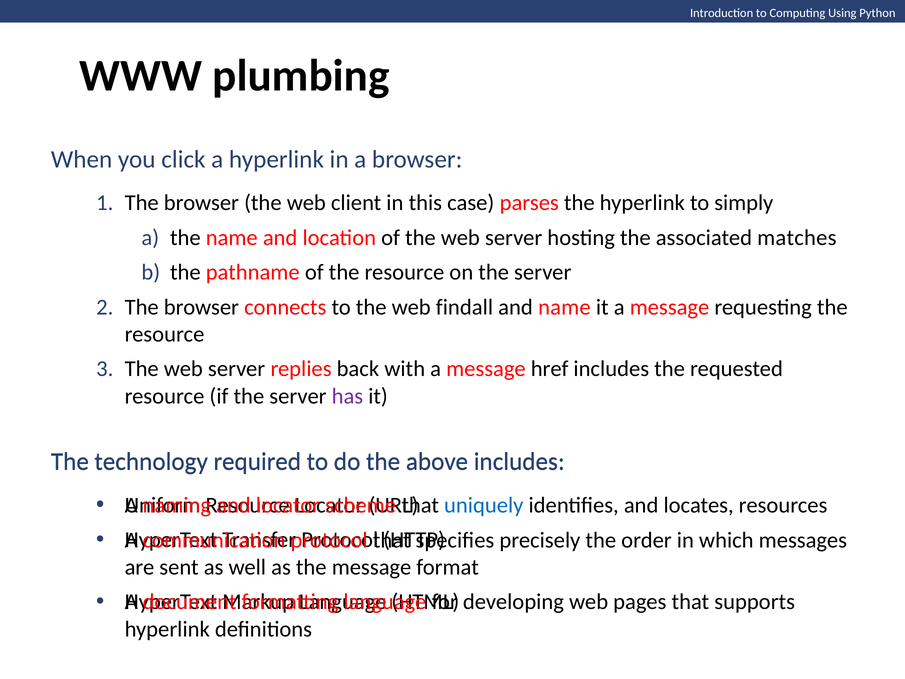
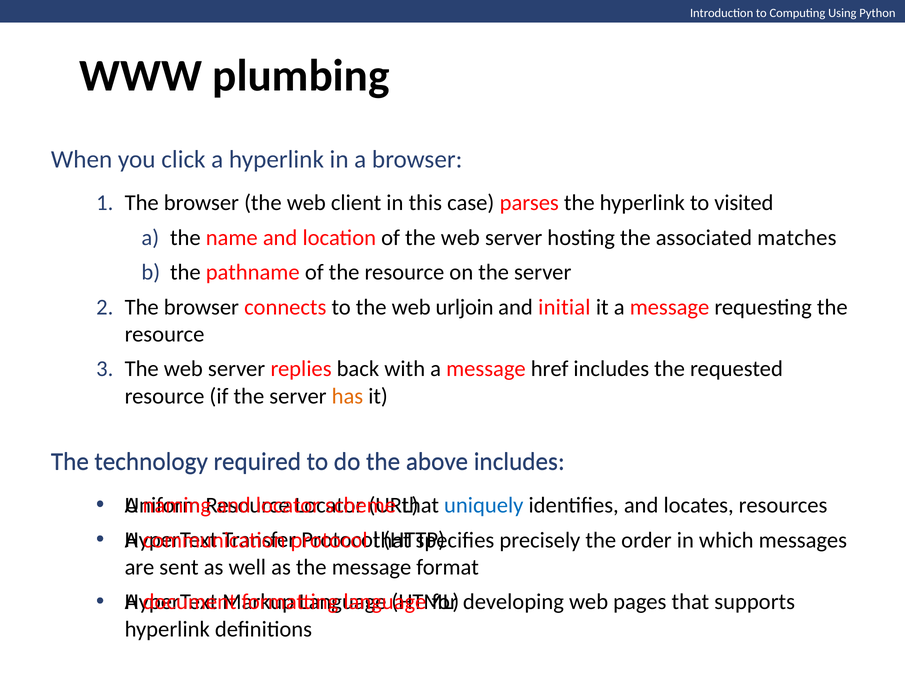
simply: simply -> visited
findall: findall -> urljoin
and name: name -> initial
has colour: purple -> orange
